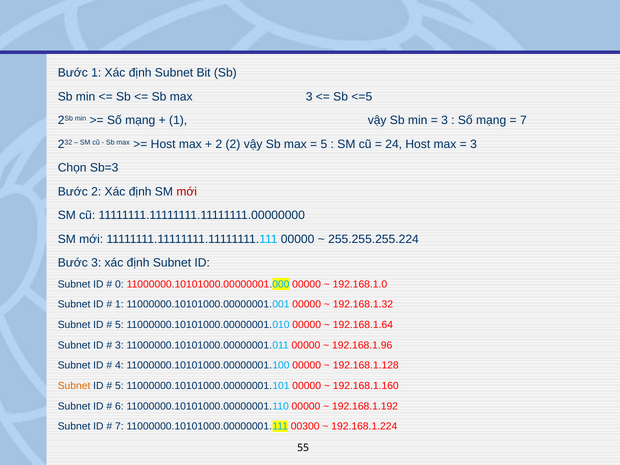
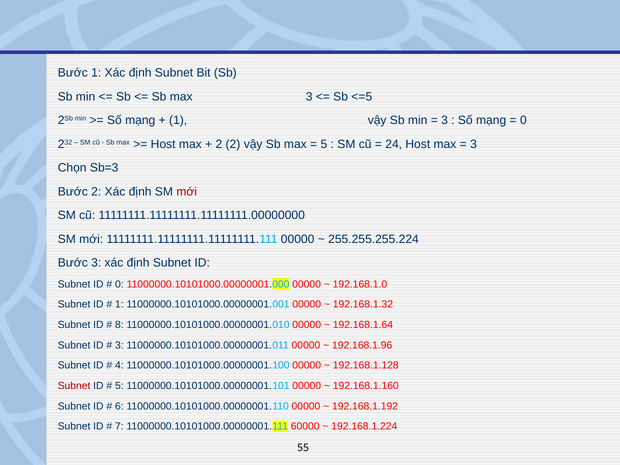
7 at (523, 120): 7 -> 0
5 at (119, 325): 5 -> 8
Subnet at (74, 386) colour: orange -> red
00300: 00300 -> 60000
